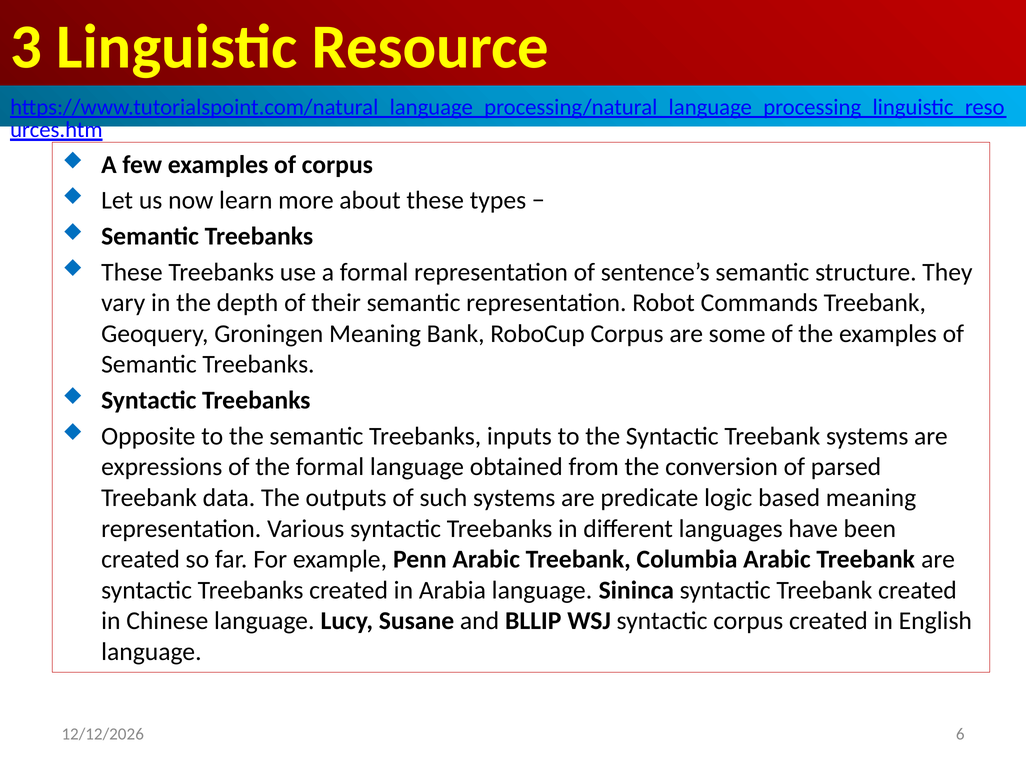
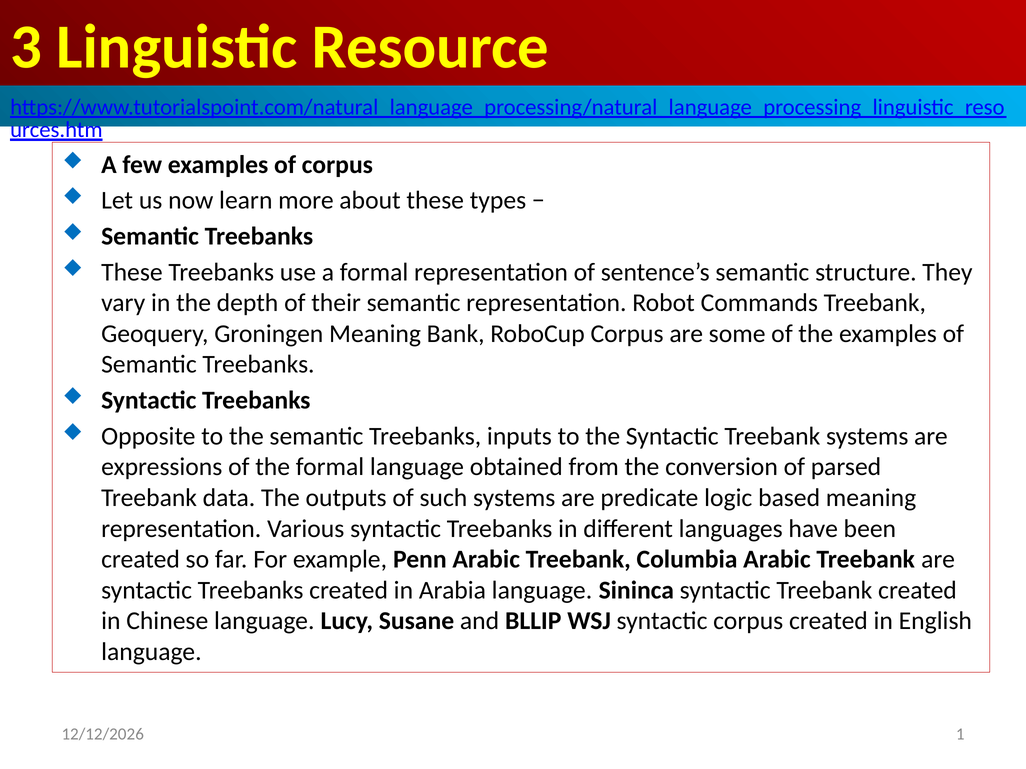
6: 6 -> 1
